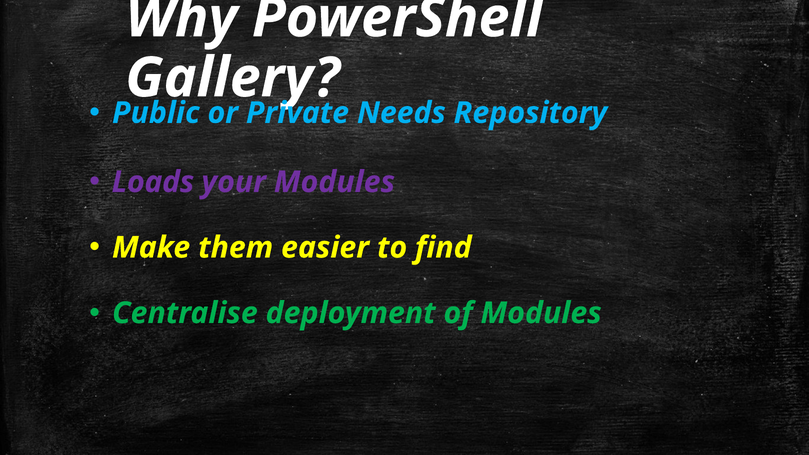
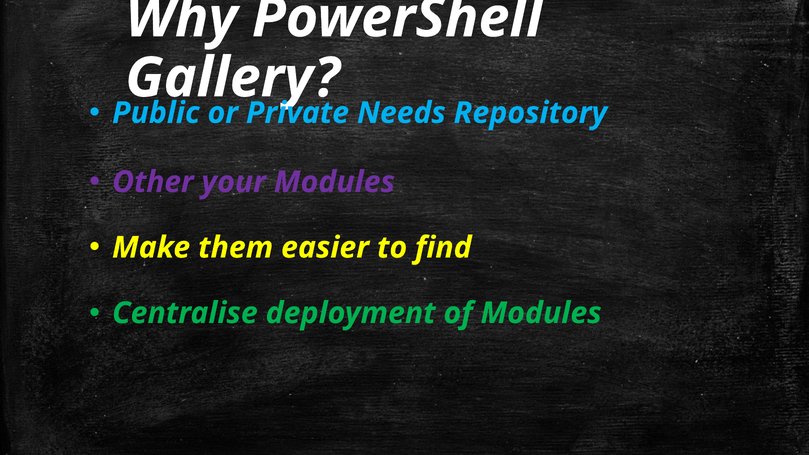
Loads: Loads -> Other
